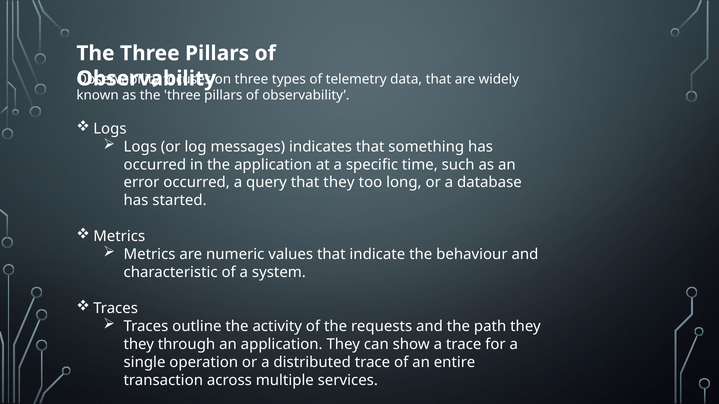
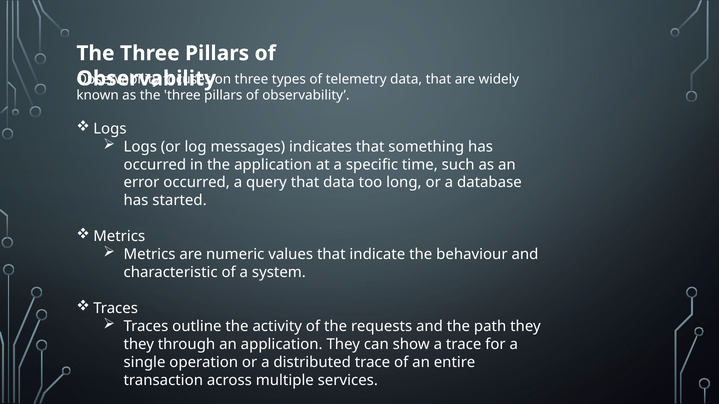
that they: they -> data
